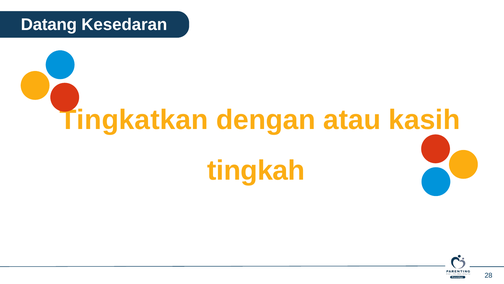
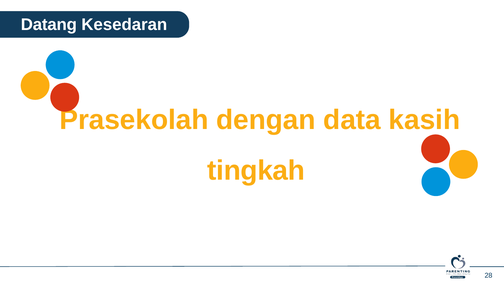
Tingkatkan: Tingkatkan -> Prasekolah
atau: atau -> data
